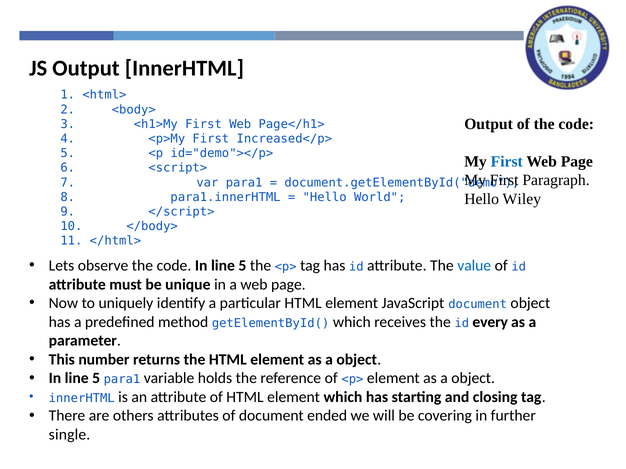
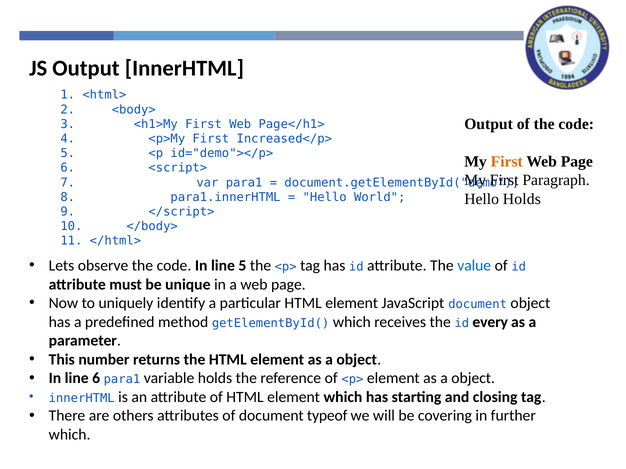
First at (507, 162) colour: blue -> orange
Hello Wiley: Wiley -> Holds
5 at (96, 379): 5 -> 6
ended: ended -> typeof
single at (70, 435): single -> which
